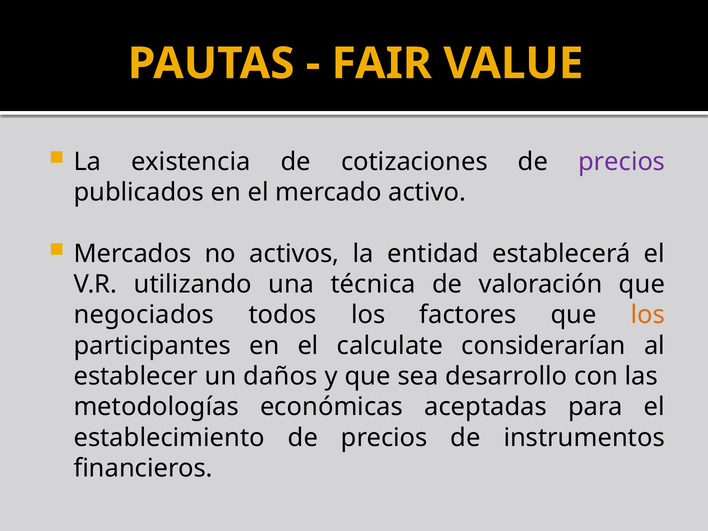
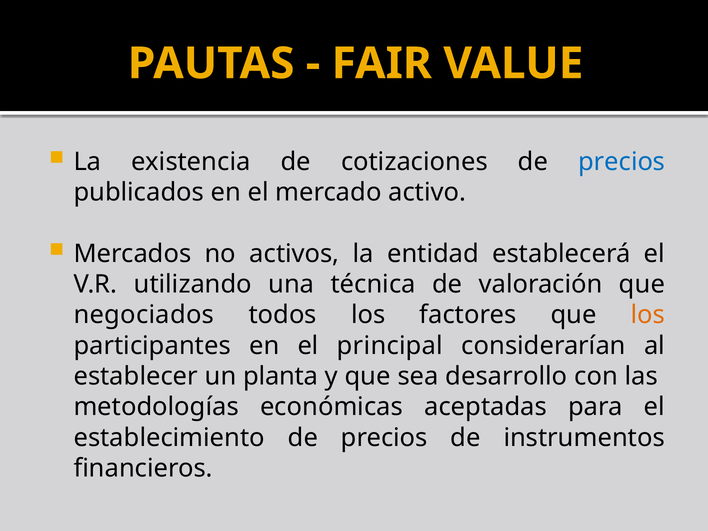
precios at (622, 162) colour: purple -> blue
calculate: calculate -> principal
daños: daños -> planta
